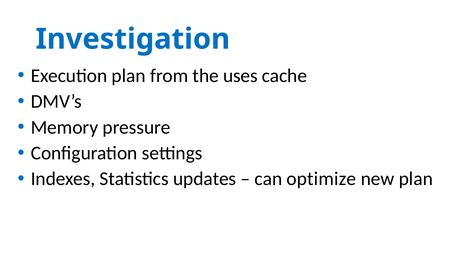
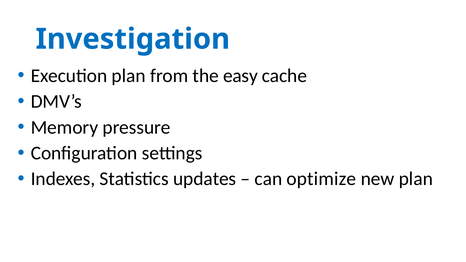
uses: uses -> easy
